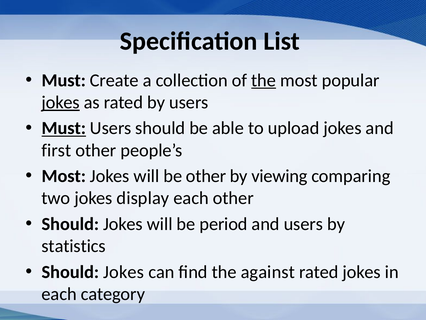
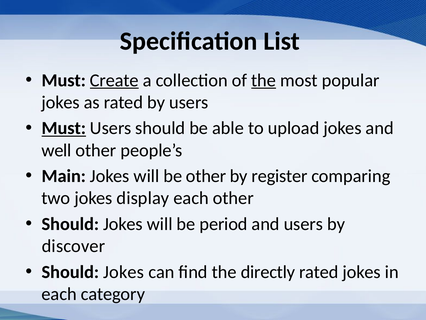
Create underline: none -> present
jokes at (61, 102) underline: present -> none
first: first -> well
Most at (64, 176): Most -> Main
viewing: viewing -> register
statistics: statistics -> discover
against: against -> directly
